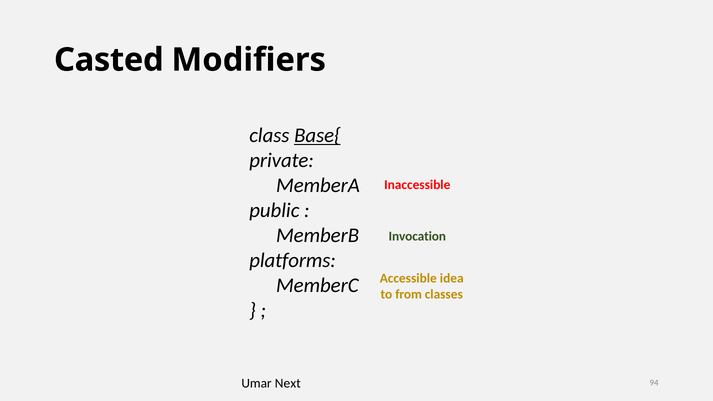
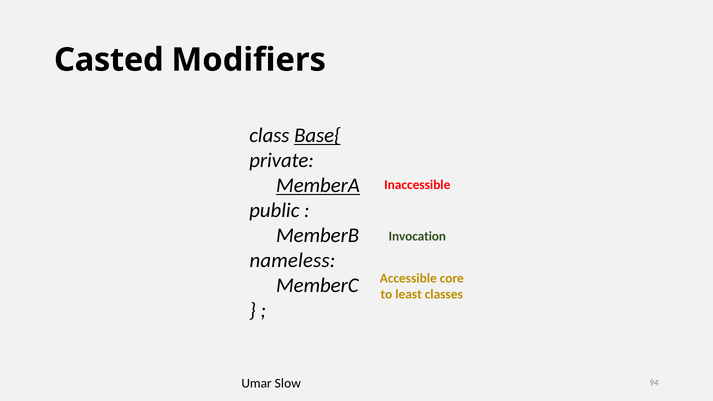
MemberA underline: none -> present
platforms: platforms -> nameless
idea: idea -> core
from: from -> least
Next: Next -> Slow
